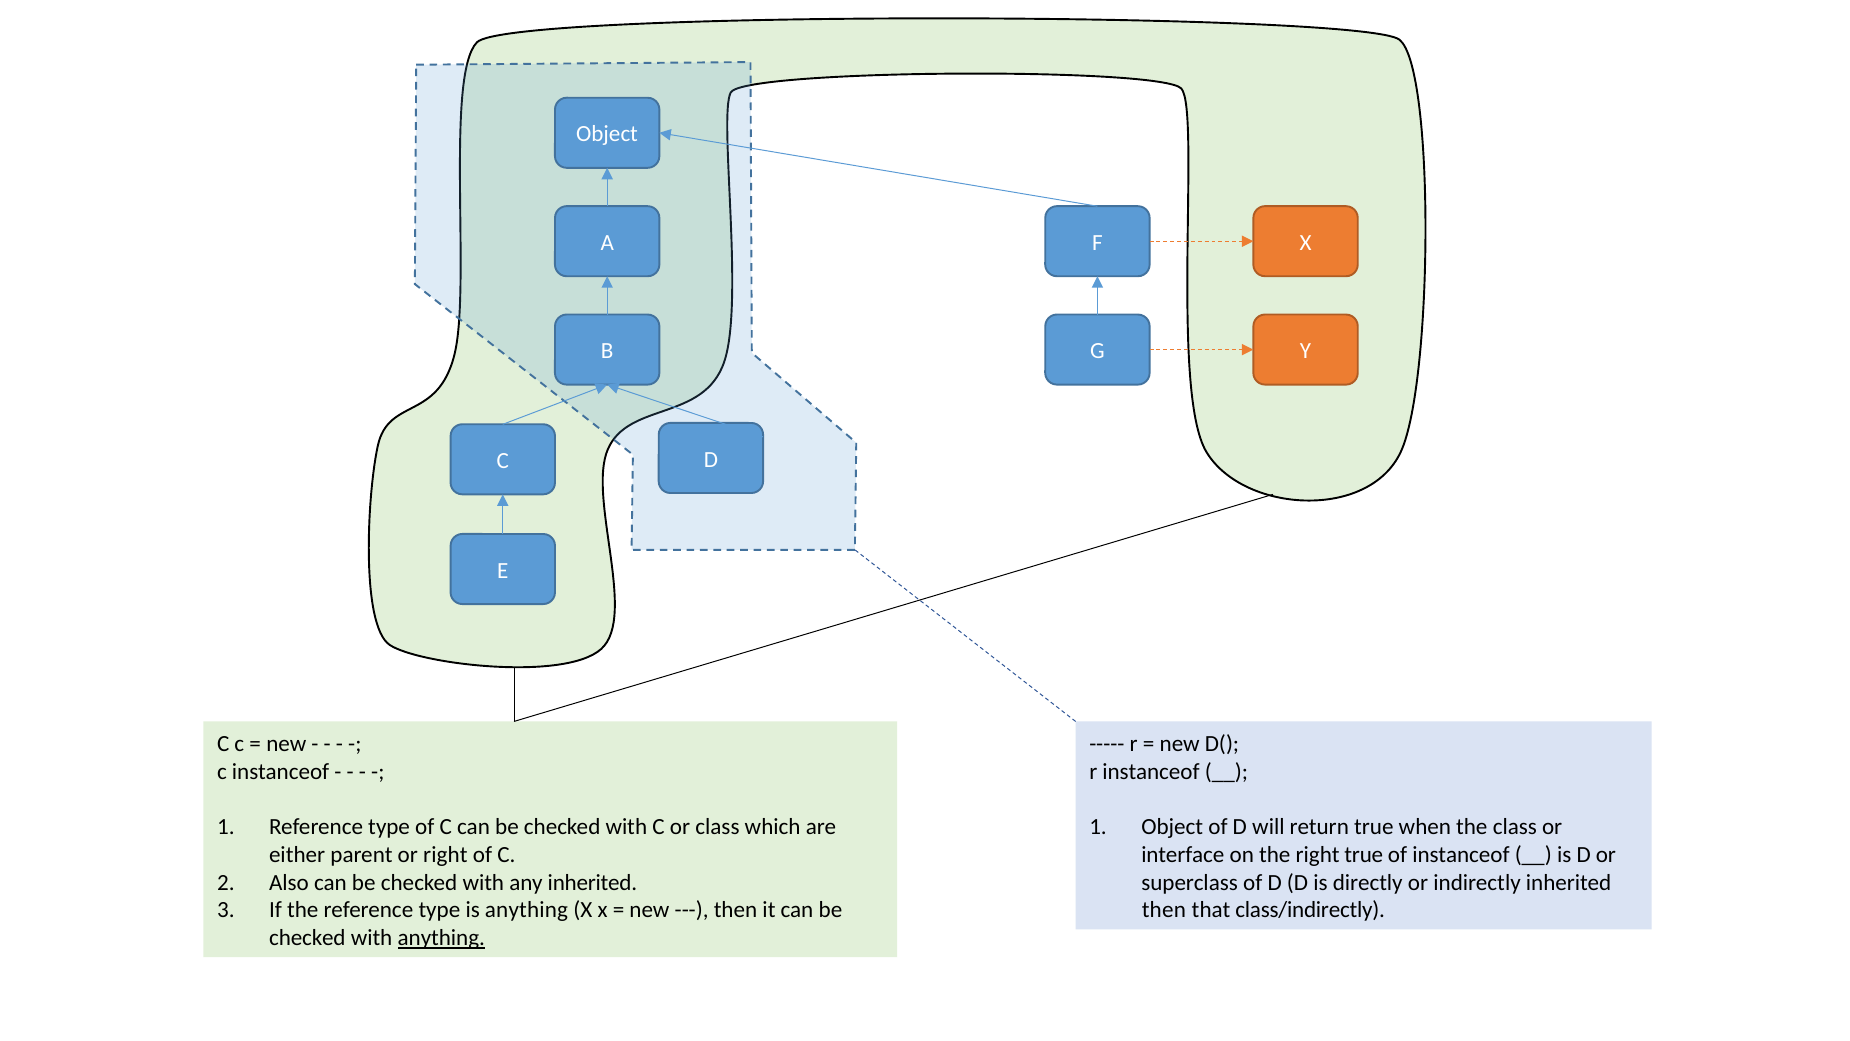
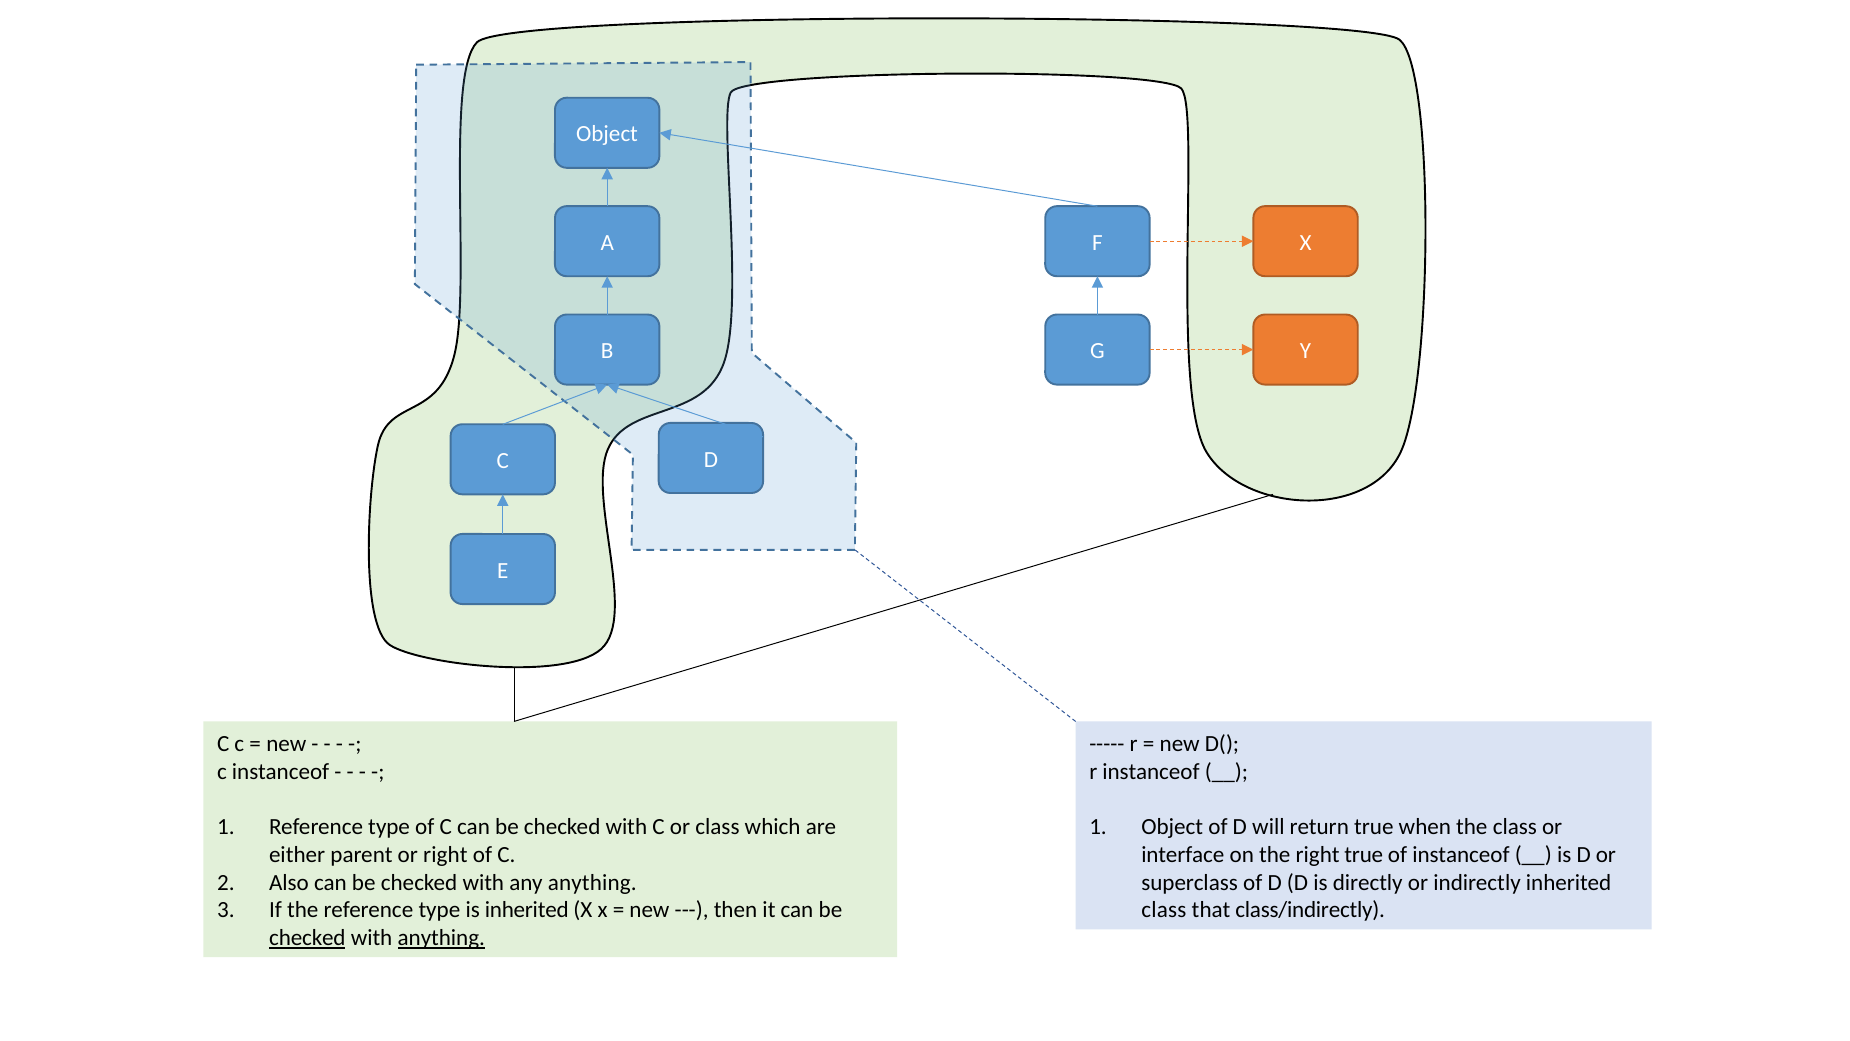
any inherited: inherited -> anything
is anything: anything -> inherited
then at (1164, 910): then -> class
checked at (307, 938) underline: none -> present
